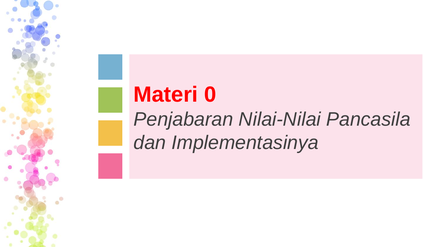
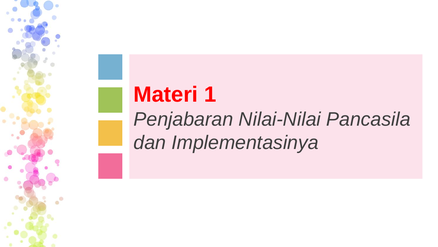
0: 0 -> 1
